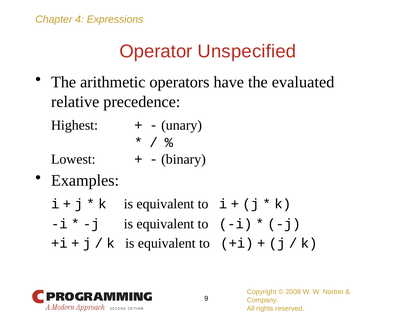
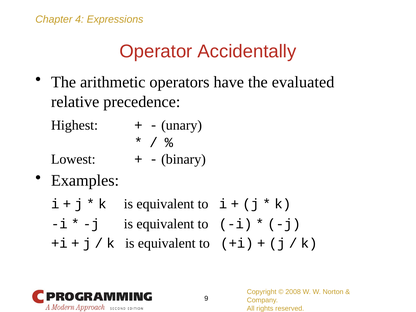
Unspecified: Unspecified -> Accidentally
